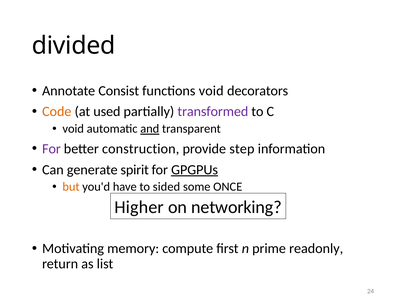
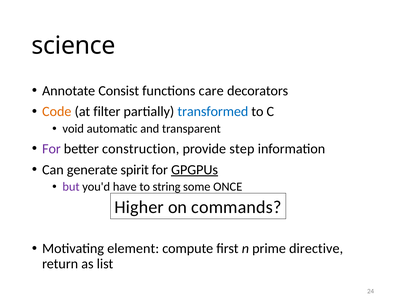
divided: divided -> science
functions void: void -> care
used: used -> filter
transformed colour: purple -> blue
and underline: present -> none
but colour: orange -> purple
sided: sided -> string
networking: networking -> commands
memory: memory -> element
readonly: readonly -> directive
